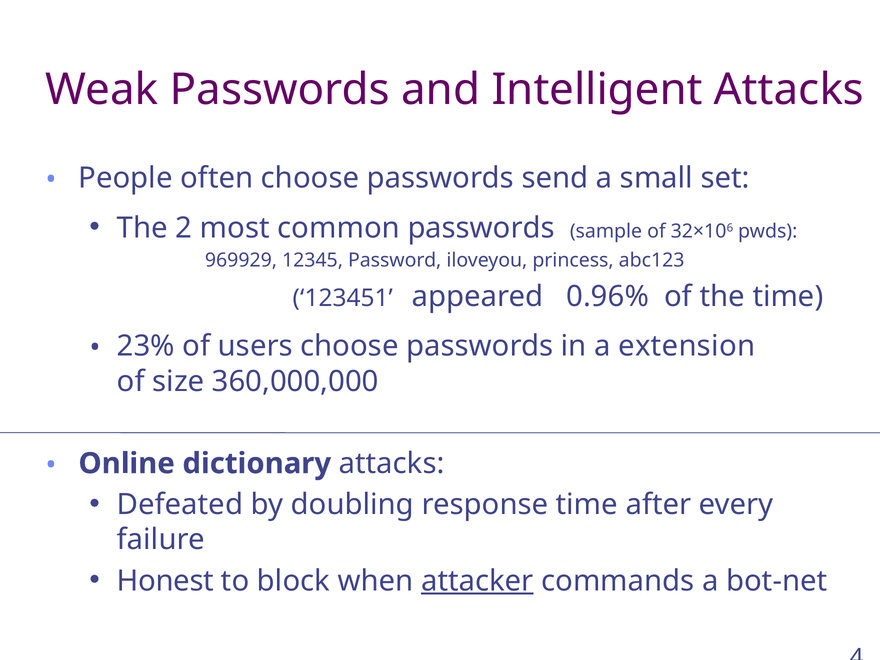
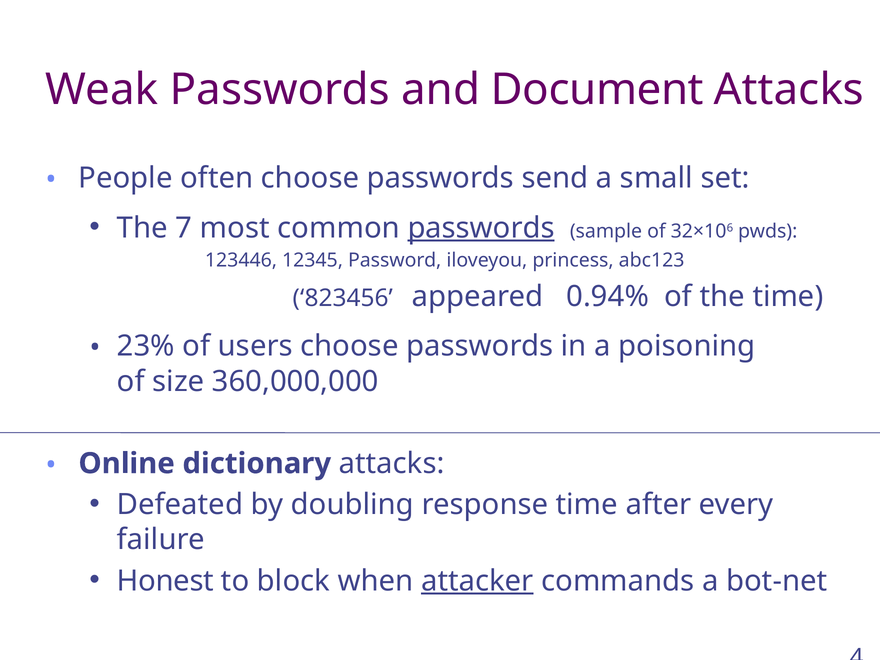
Intelligent: Intelligent -> Document
The 2: 2 -> 7
passwords at (481, 228) underline: none -> present
969929: 969929 -> 123446
123451: 123451 -> 823456
0.96%: 0.96% -> 0.94%
extension: extension -> poisoning
